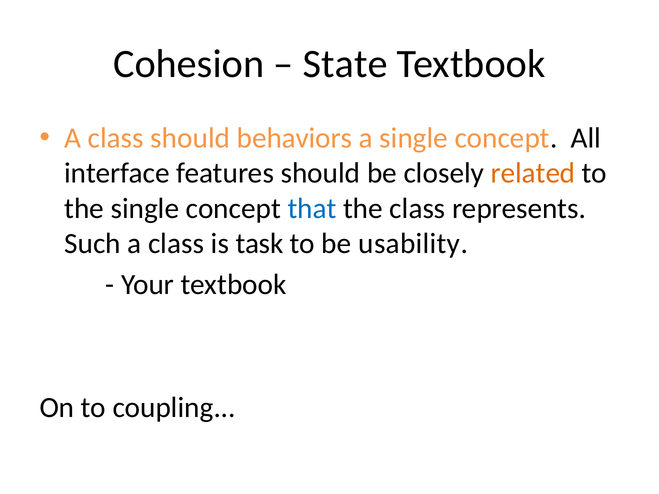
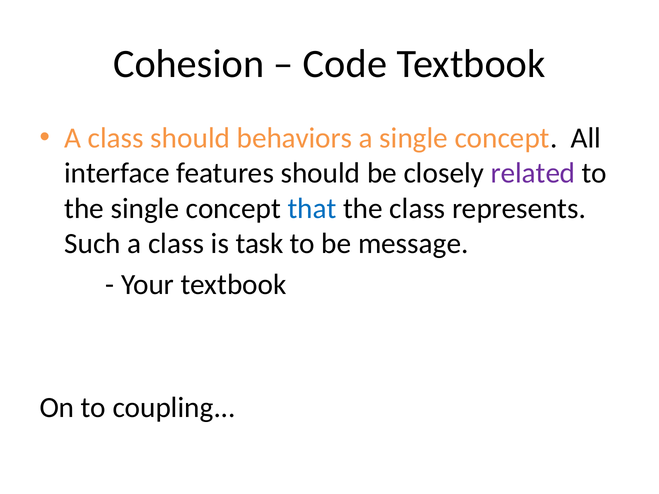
State: State -> Code
related colour: orange -> purple
usability: usability -> message
